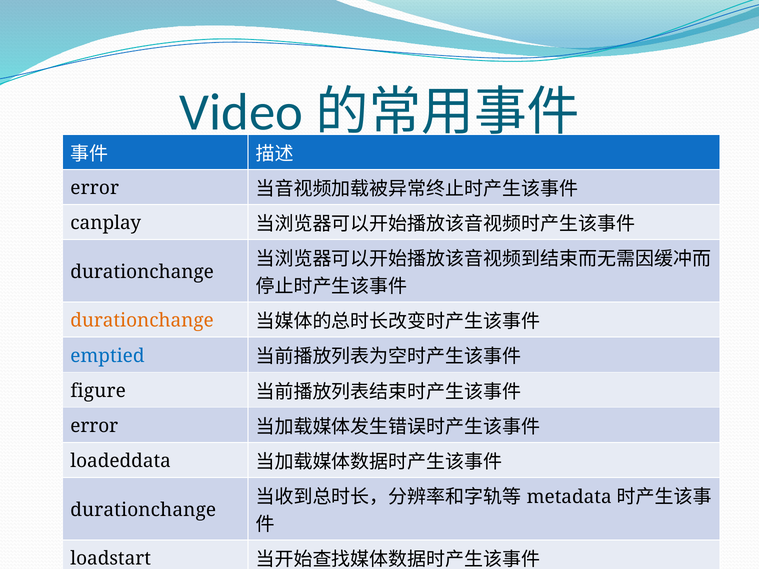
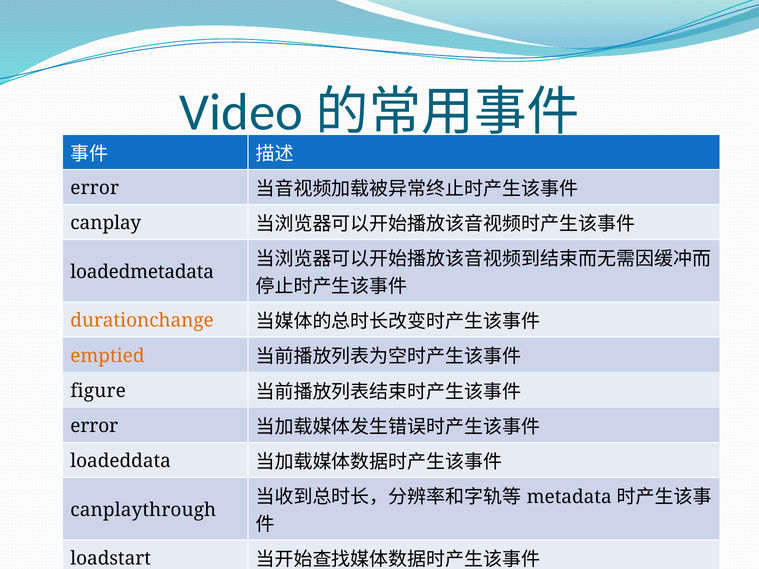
durationchange at (142, 272): durationchange -> loadedmetadata
emptied colour: blue -> orange
durationchange at (143, 510): durationchange -> canplaythrough
